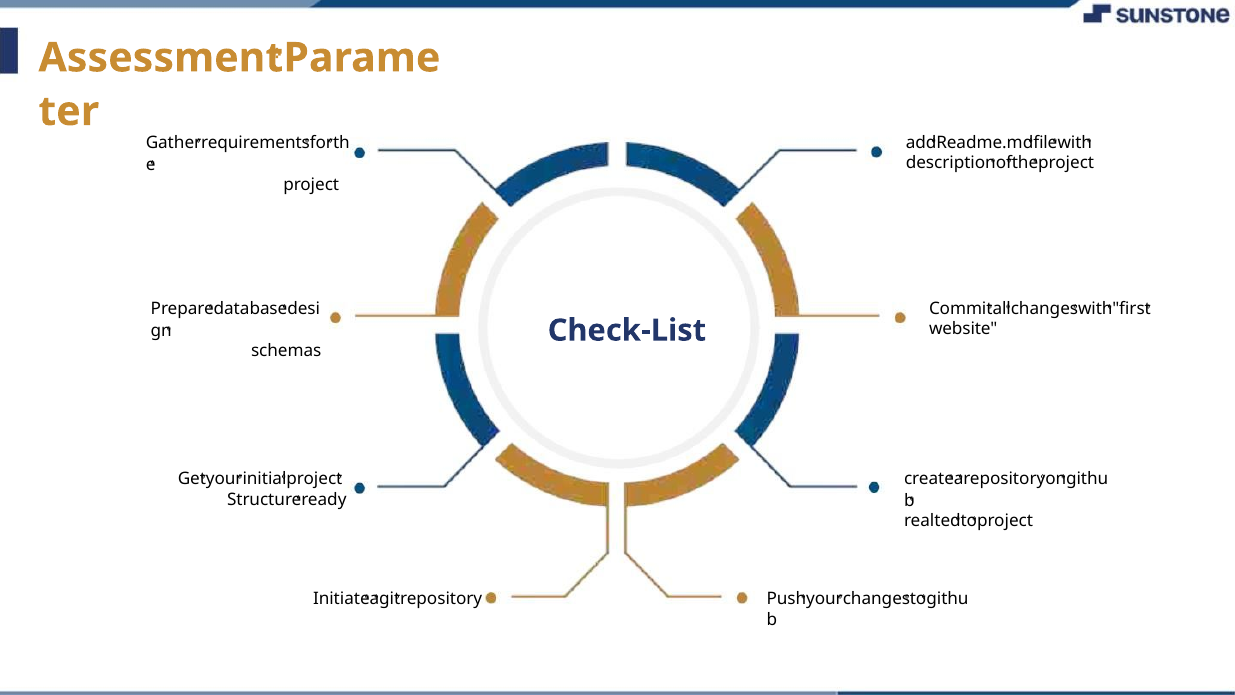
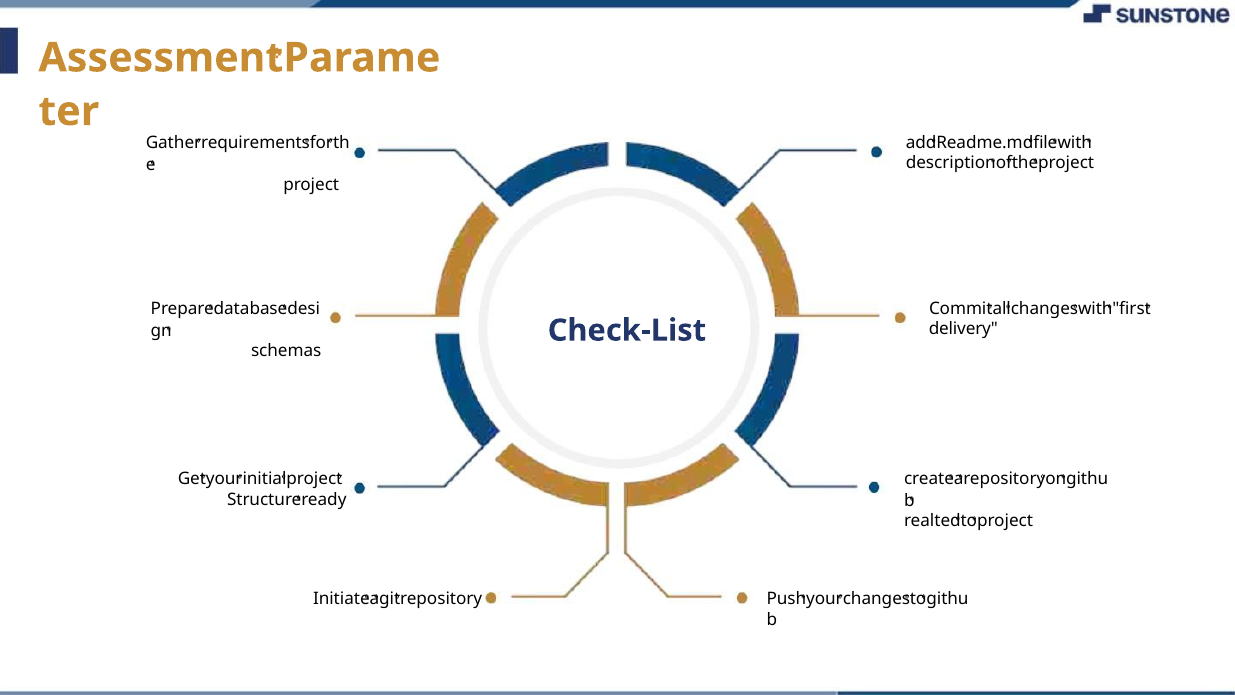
website: website -> delivery
